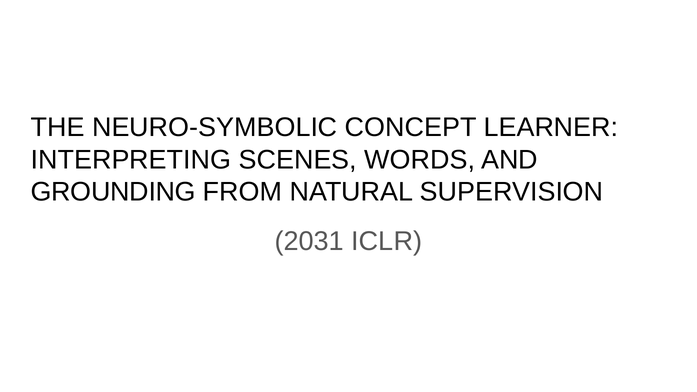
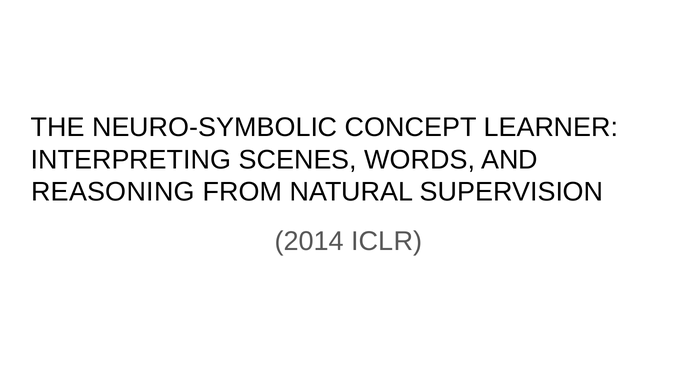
GROUNDING: GROUNDING -> REASONING
2031: 2031 -> 2014
